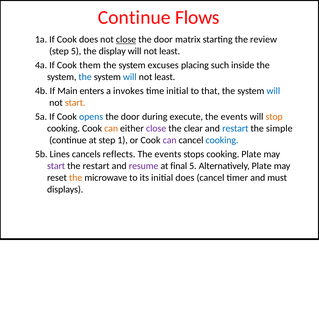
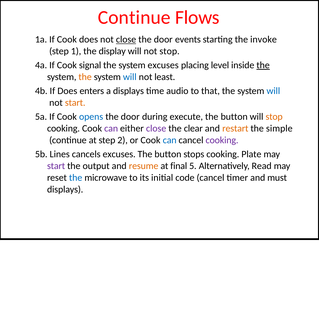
matrix: matrix -> events
review: review -> invoke
step 5: 5 -> 1
least at (170, 51): least -> stop
them: them -> signal
such: such -> level
the at (263, 65) underline: none -> present
the at (85, 77) colour: blue -> orange
If Main: Main -> Does
a invokes: invokes -> displays
time initial: initial -> audio
events at (234, 117): events -> button
can at (111, 128) colour: orange -> purple
restart at (235, 128) colour: blue -> orange
1: 1 -> 2
can at (170, 140) colour: purple -> blue
cooking at (222, 140) colour: blue -> purple
cancels reflects: reflects -> excuses
events at (168, 154): events -> button
the restart: restart -> output
resume colour: purple -> orange
Alternatively Plate: Plate -> Read
the at (76, 178) colour: orange -> blue
initial does: does -> code
